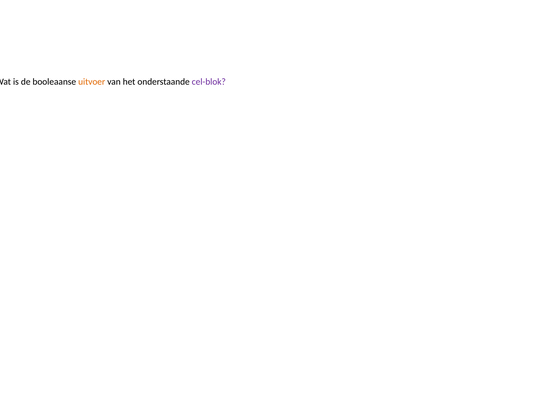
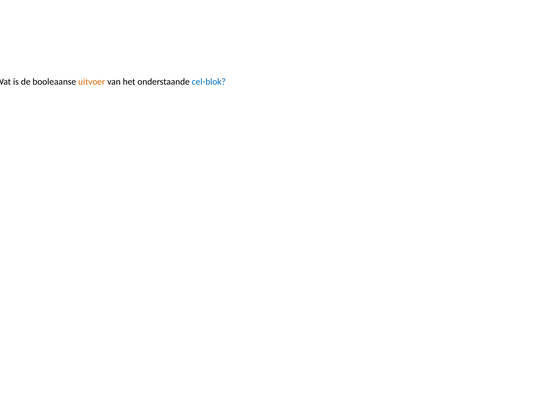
cel-blok colour: purple -> blue
